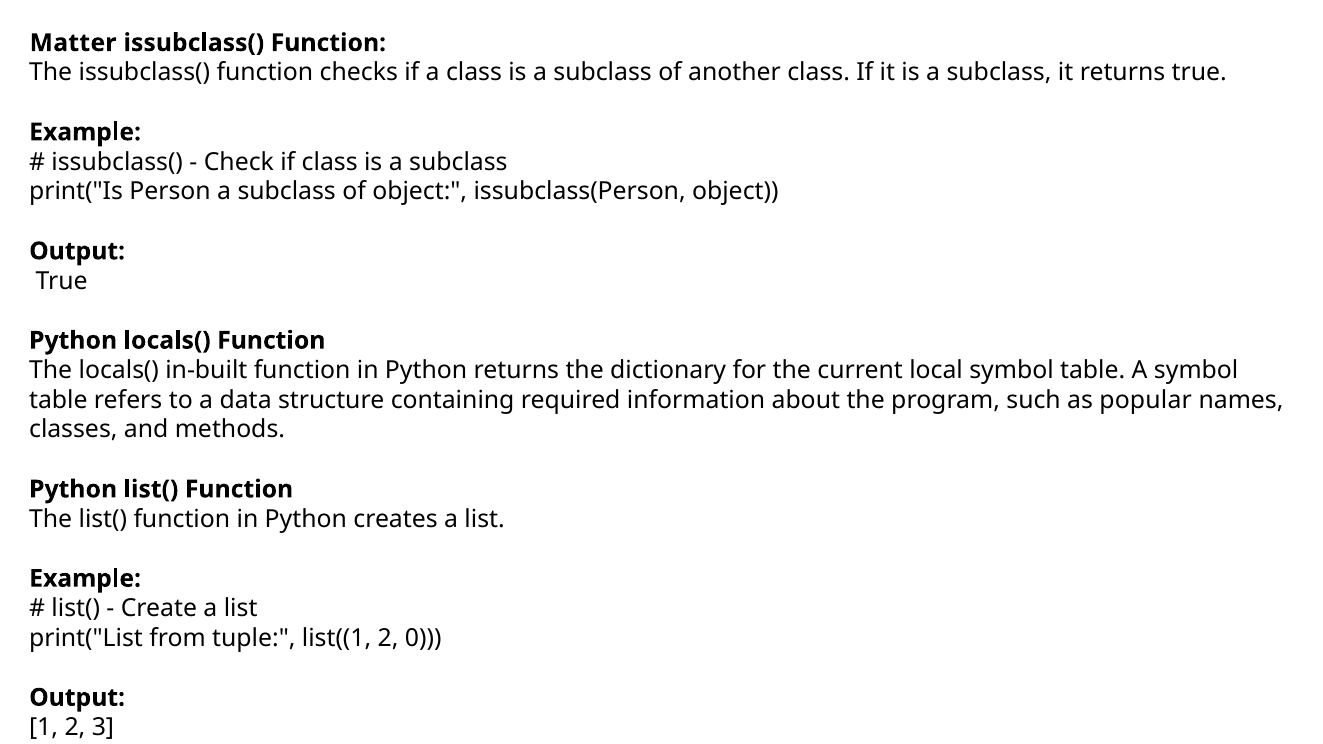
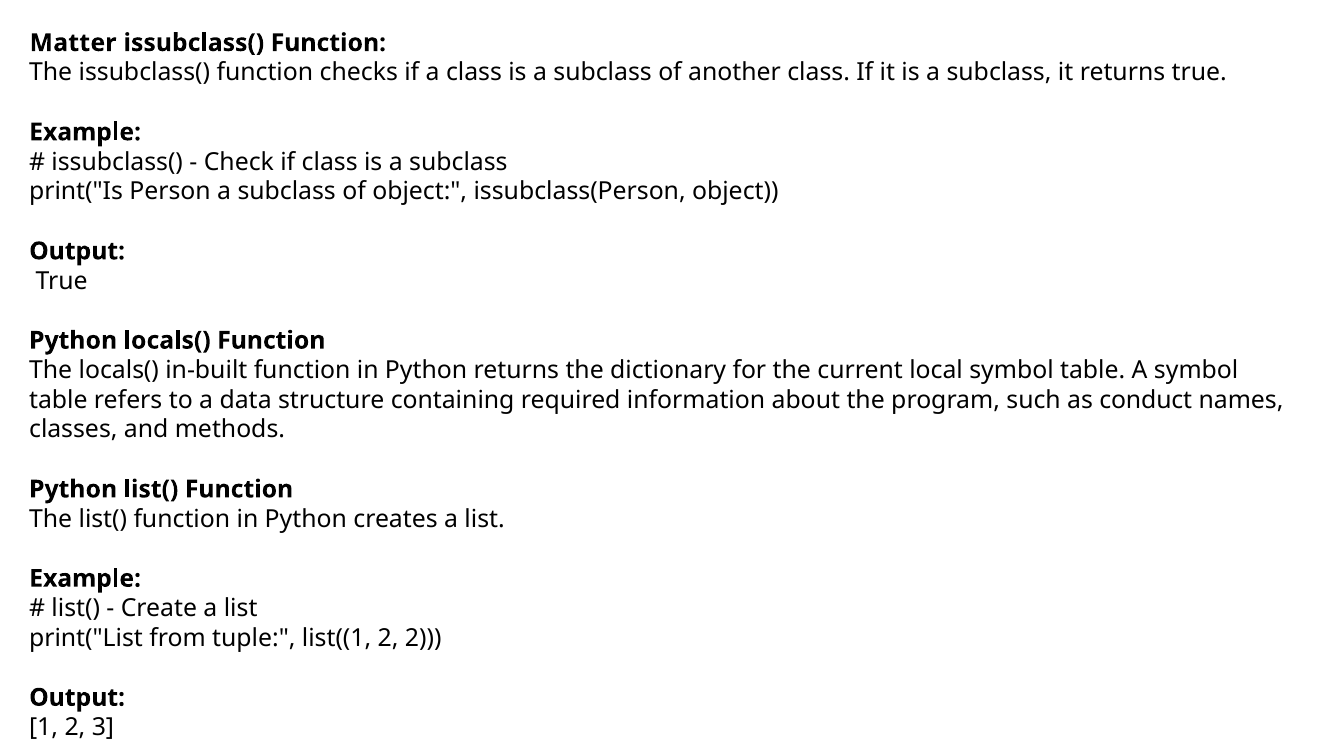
popular: popular -> conduct
2 0: 0 -> 2
